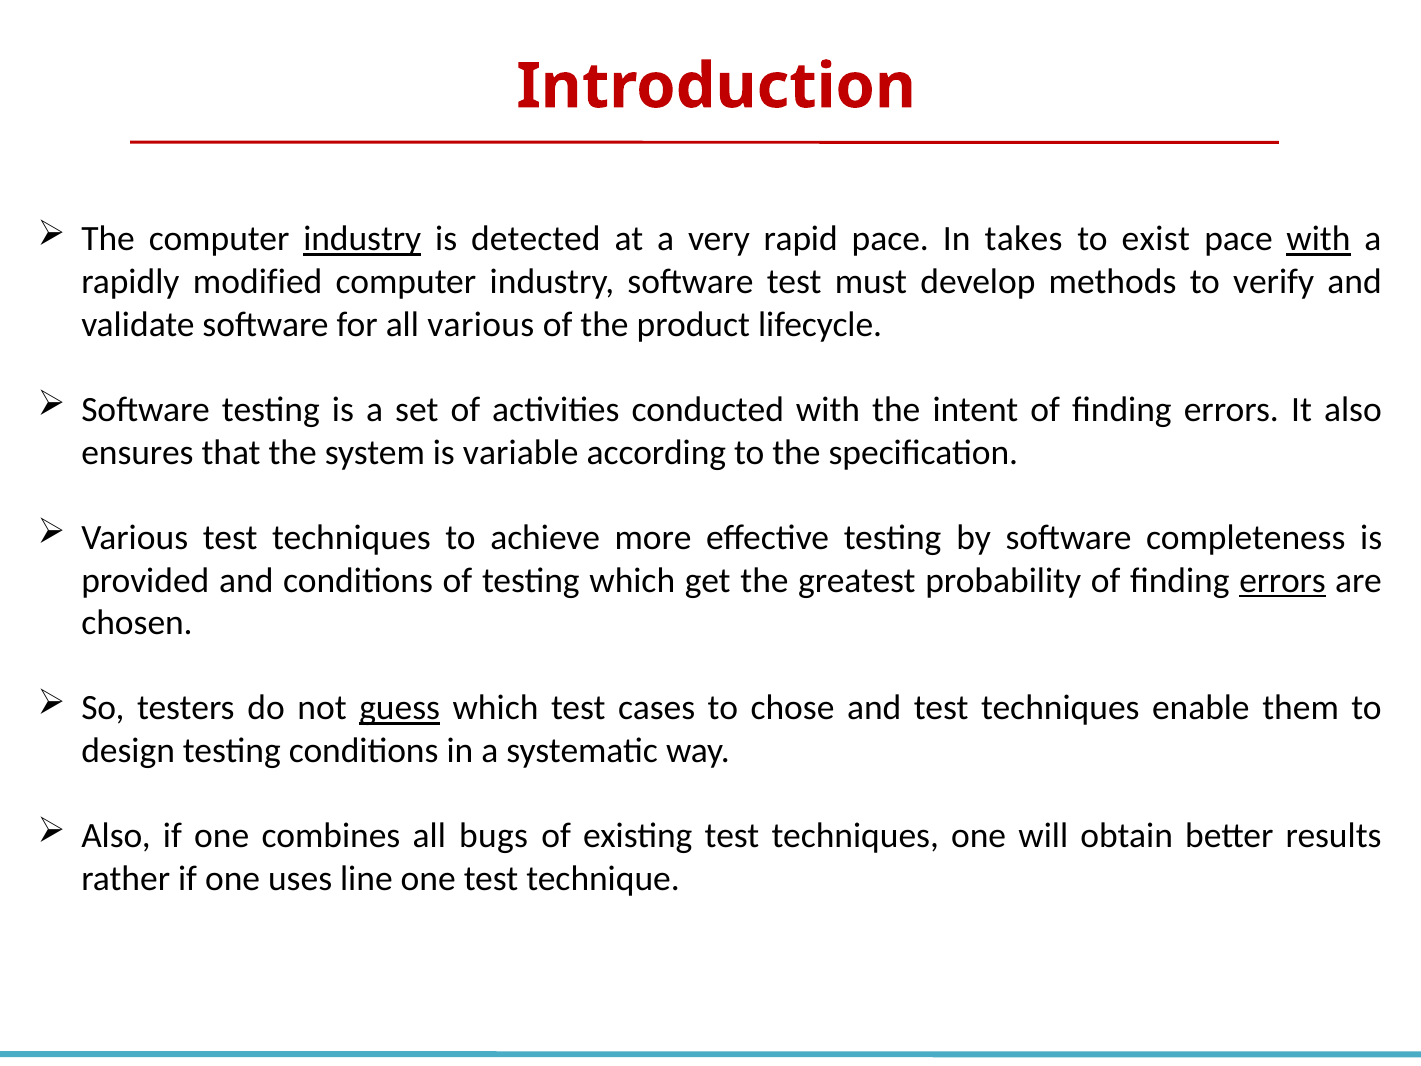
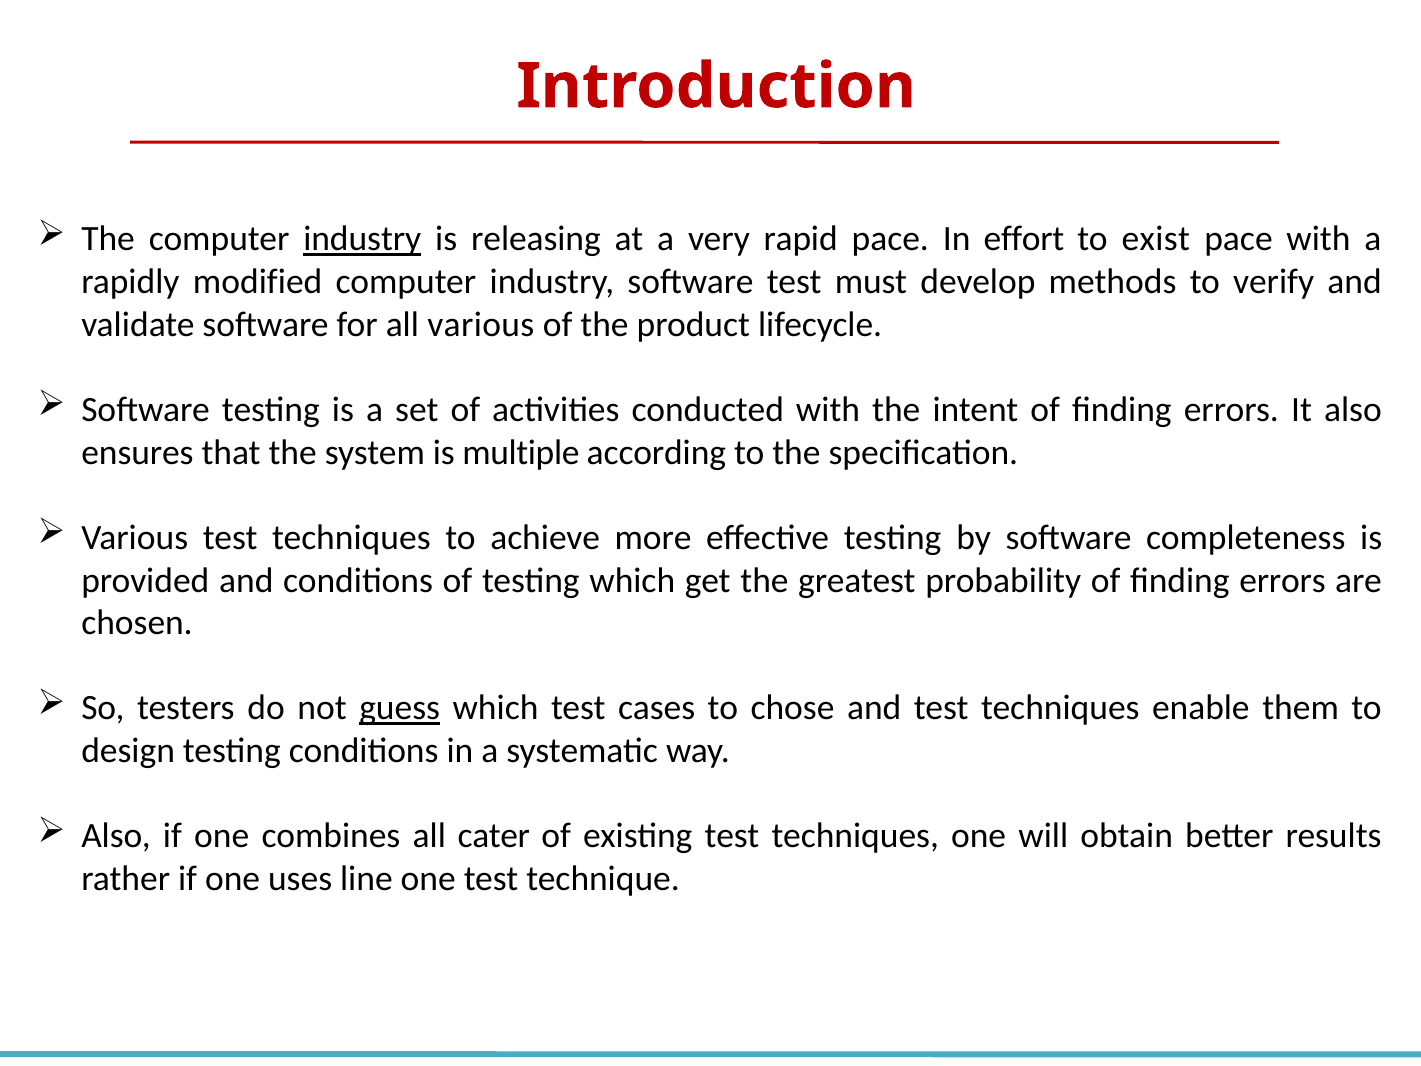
detected: detected -> releasing
takes: takes -> effort
with at (1318, 239) underline: present -> none
variable: variable -> multiple
errors at (1283, 580) underline: present -> none
bugs: bugs -> cater
